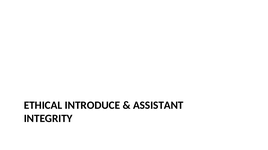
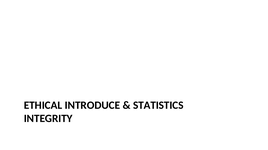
ASSISTANT: ASSISTANT -> STATISTICS
